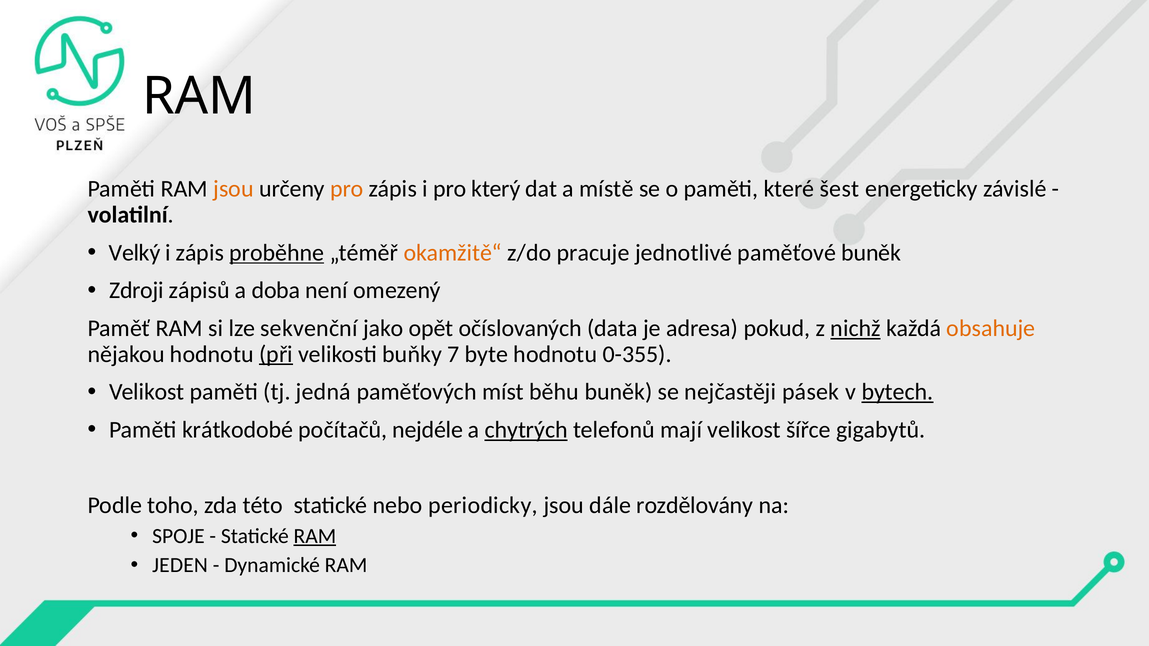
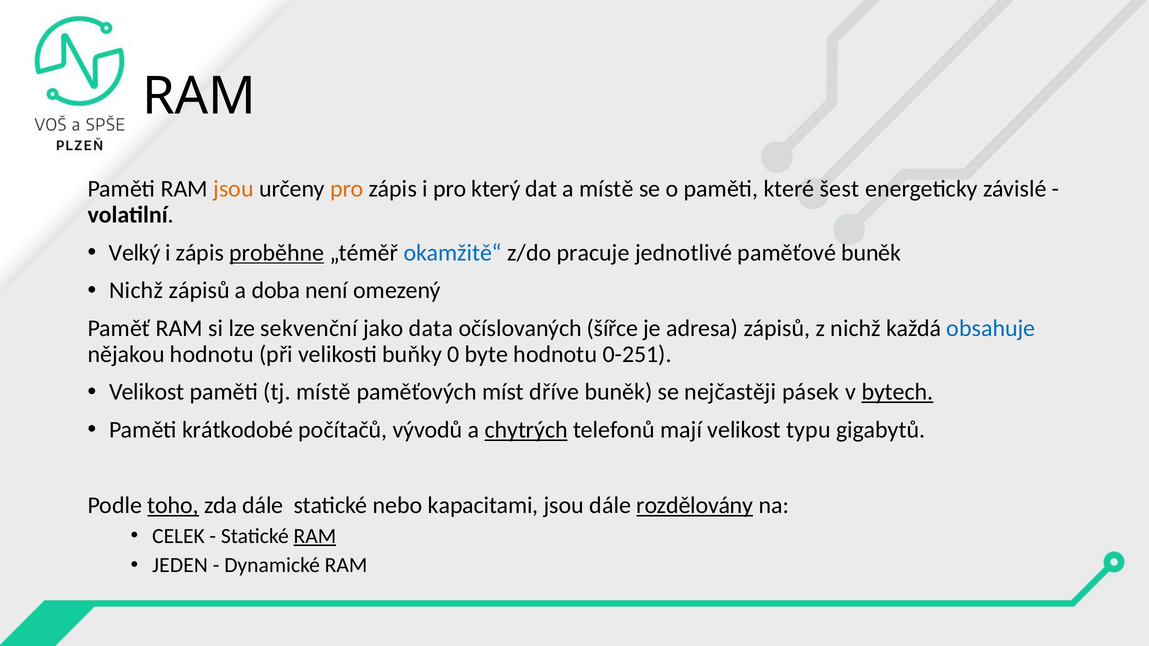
okamžitě“ colour: orange -> blue
Zdroji at (136, 291): Zdroji -> Nichž
opět: opět -> data
data: data -> šířce
adresa pokud: pokud -> zápisů
nichž at (856, 328) underline: present -> none
obsahuje colour: orange -> blue
při underline: present -> none
7: 7 -> 0
0-355: 0-355 -> 0-251
tj jedná: jedná -> místě
běhu: běhu -> dříve
nejdéle: nejdéle -> vývodů
šířce: šířce -> typu
toho underline: none -> present
zda této: této -> dále
periodicky: periodicky -> kapacitami
rozdělovány underline: none -> present
SPOJE: SPOJE -> CELEK
